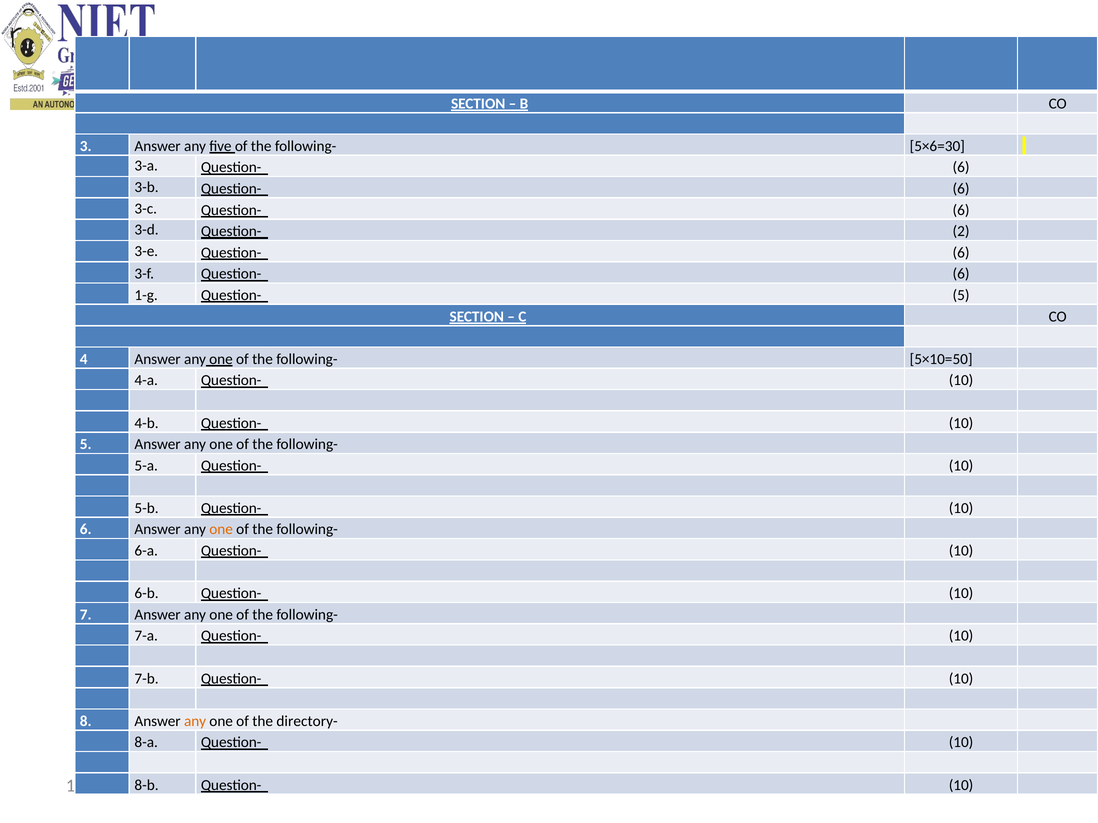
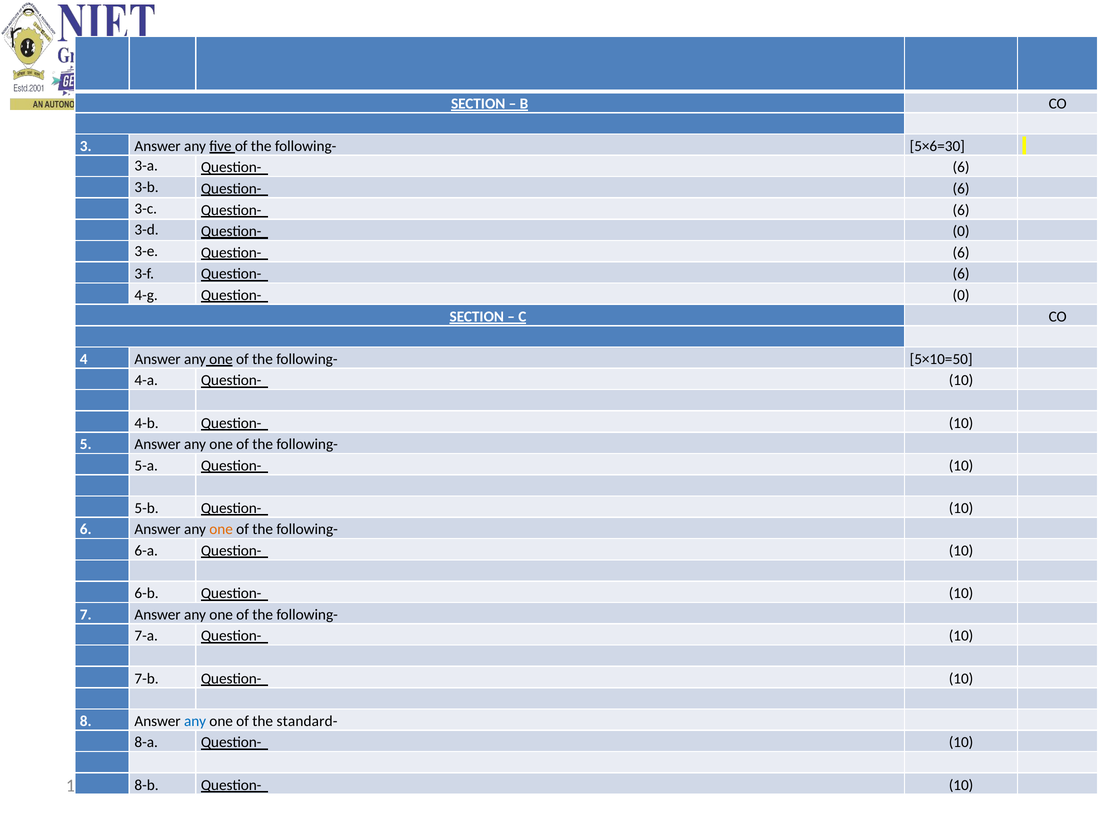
3-d Question- 2: 2 -> 0
1-g: 1-g -> 4-g
5 at (961, 295): 5 -> 0
any at (195, 722) colour: orange -> blue
directory-: directory- -> standard-
